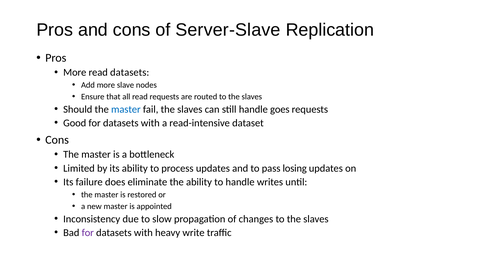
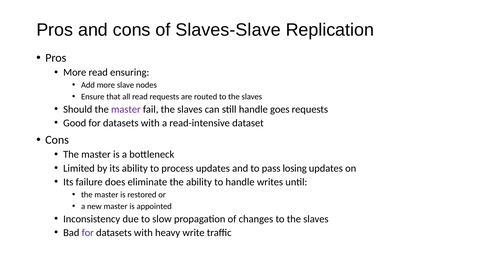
Server-Slave: Server-Slave -> Slaves-Slave
read datasets: datasets -> ensuring
master at (126, 109) colour: blue -> purple
